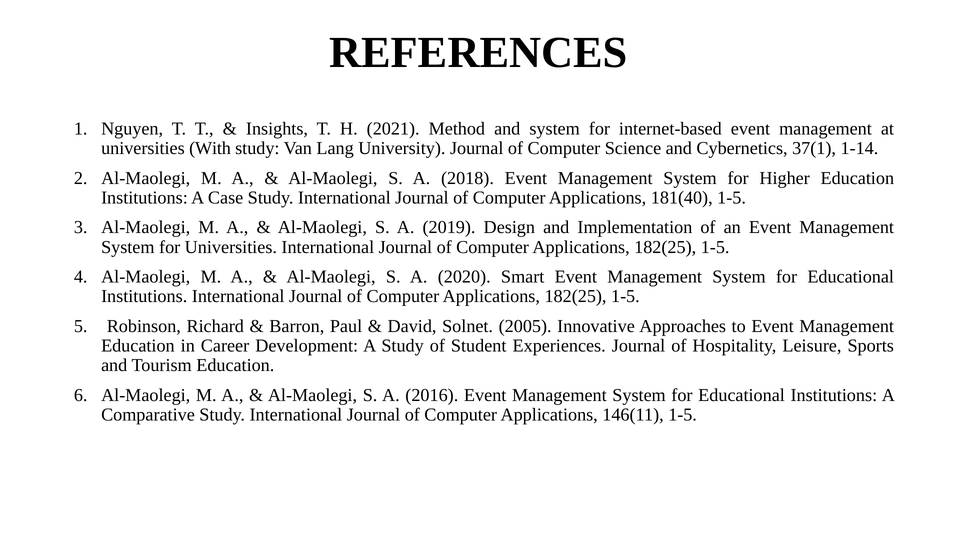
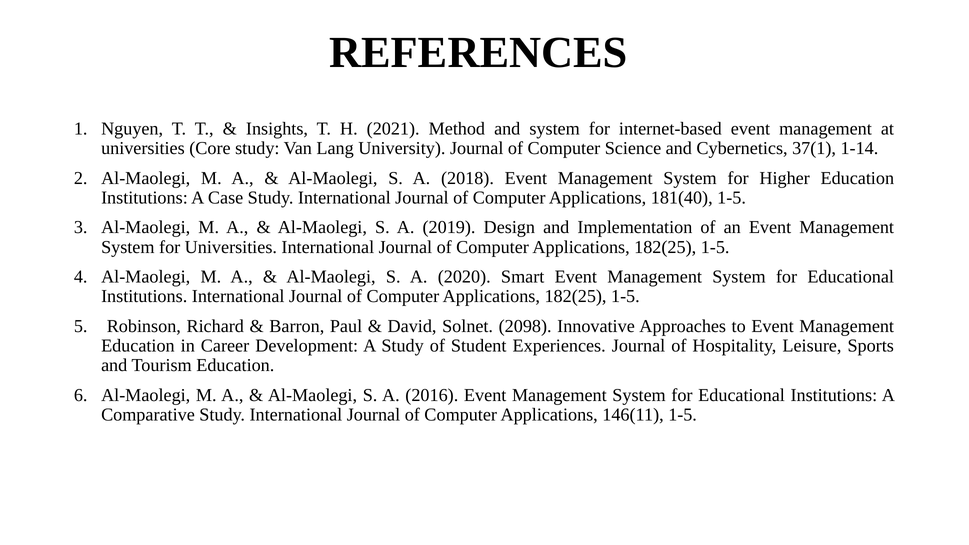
With: With -> Core
2005: 2005 -> 2098
